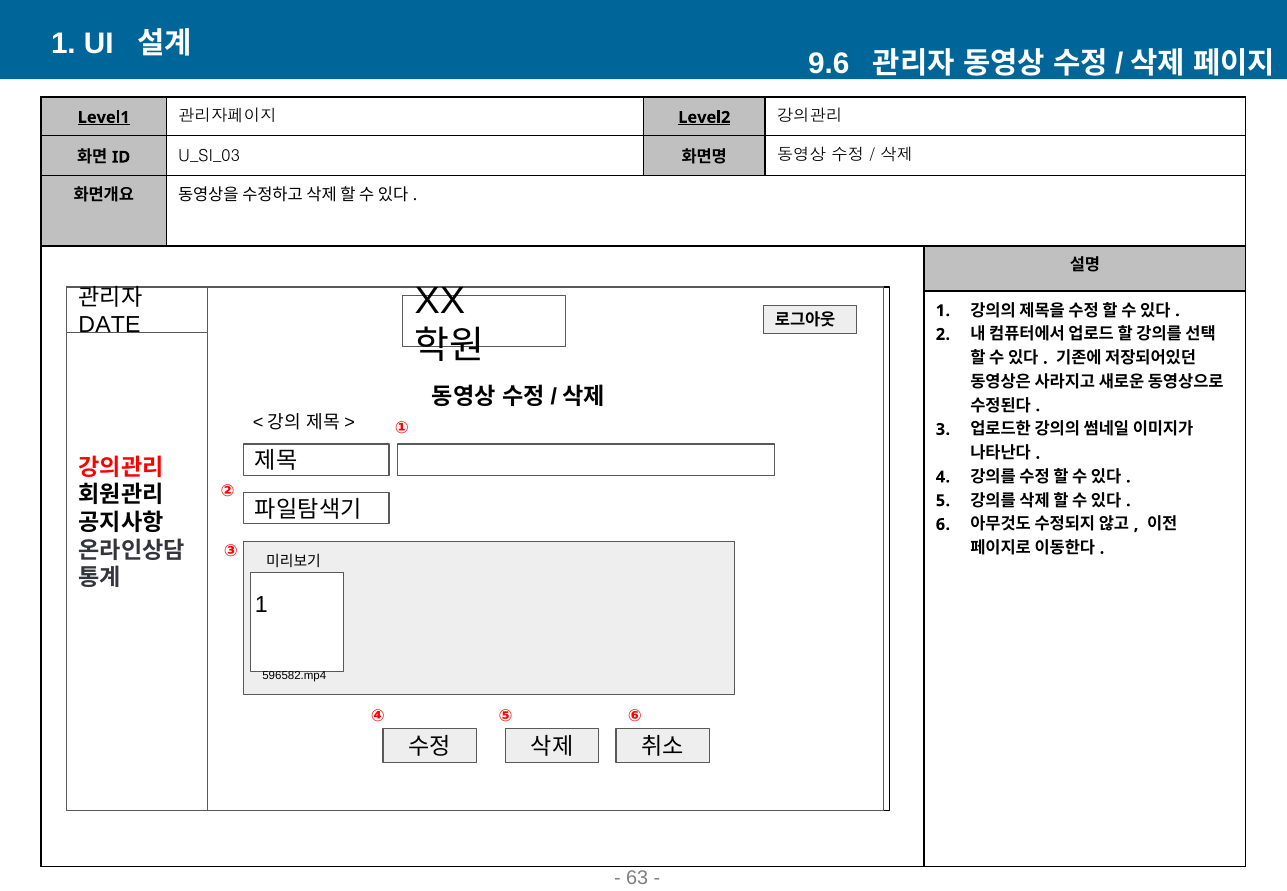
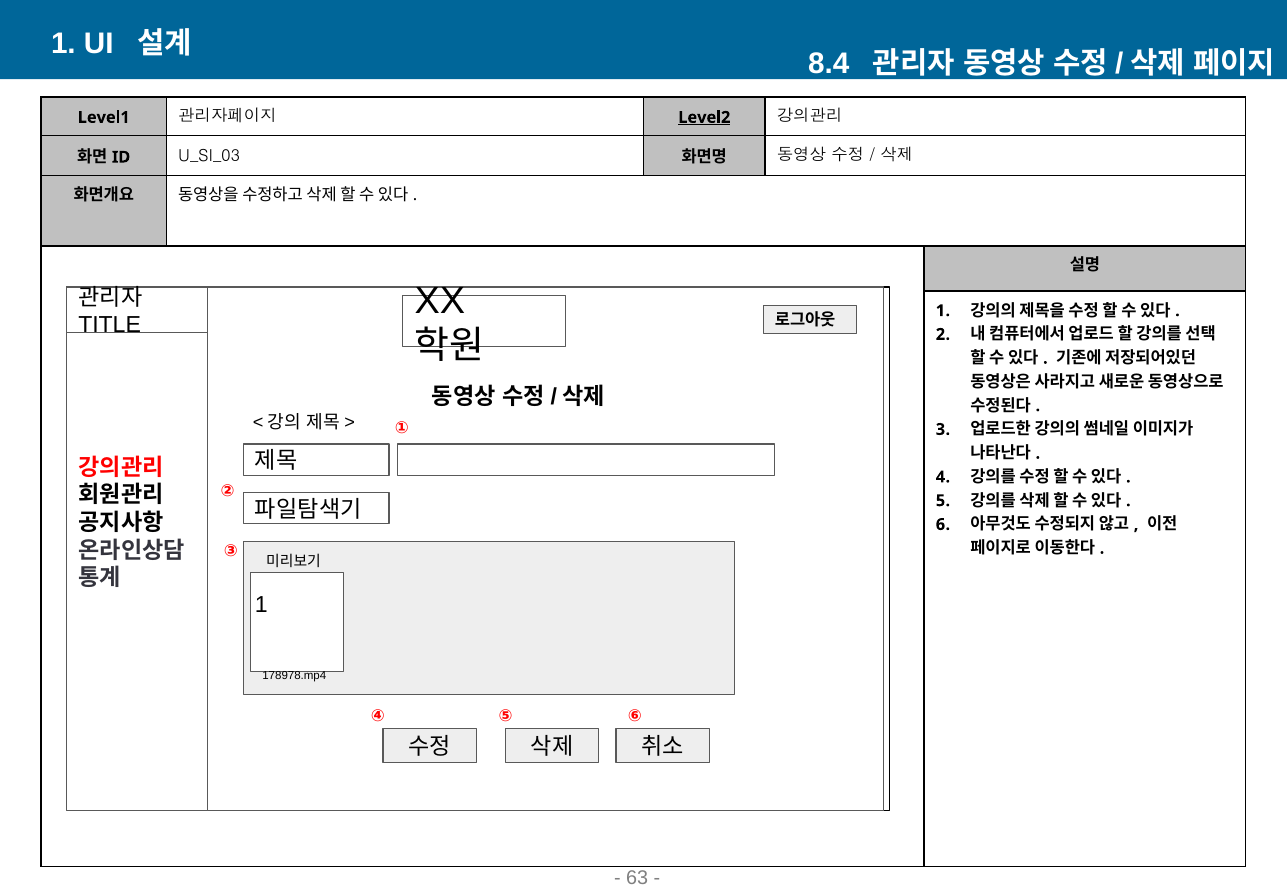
9.6: 9.6 -> 8.4
Level1 underline: present -> none
DATE: DATE -> TITLE
596582.mp4: 596582.mp4 -> 178978.mp4
